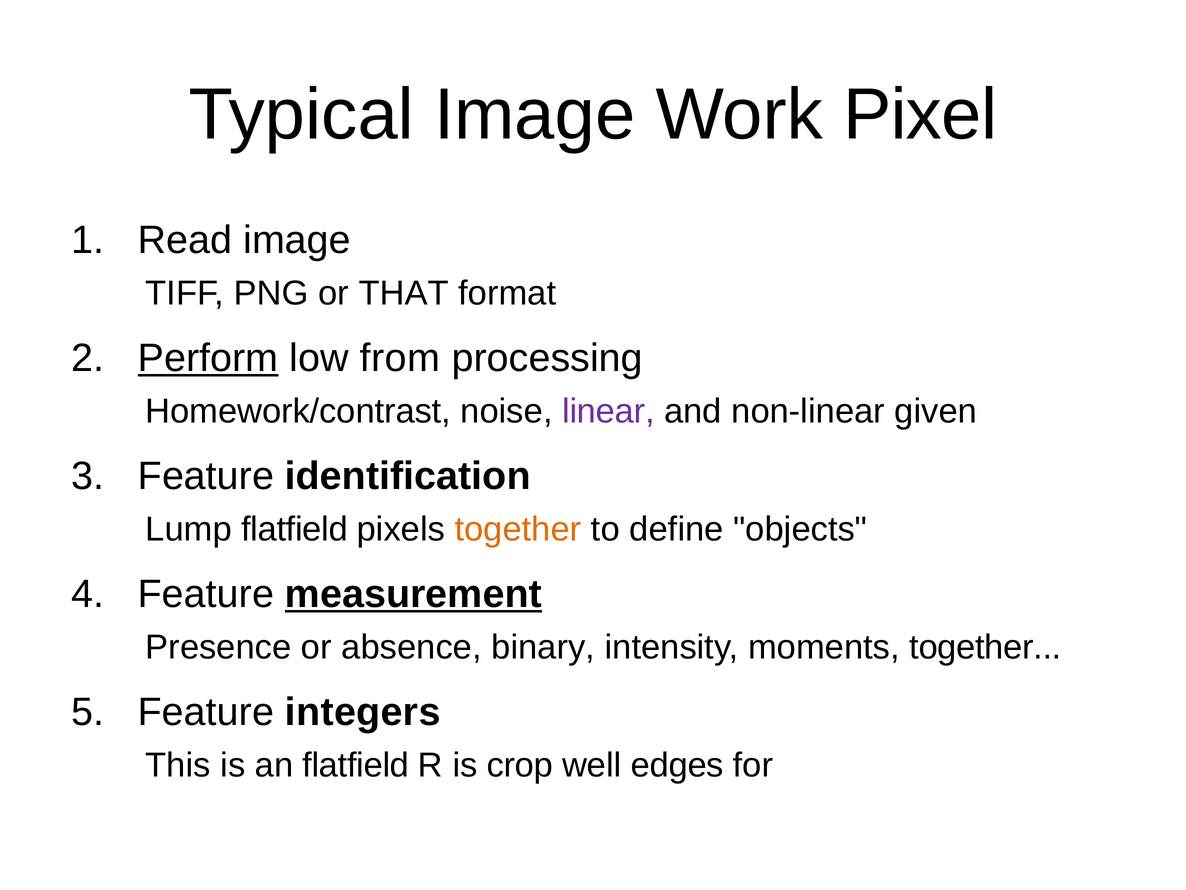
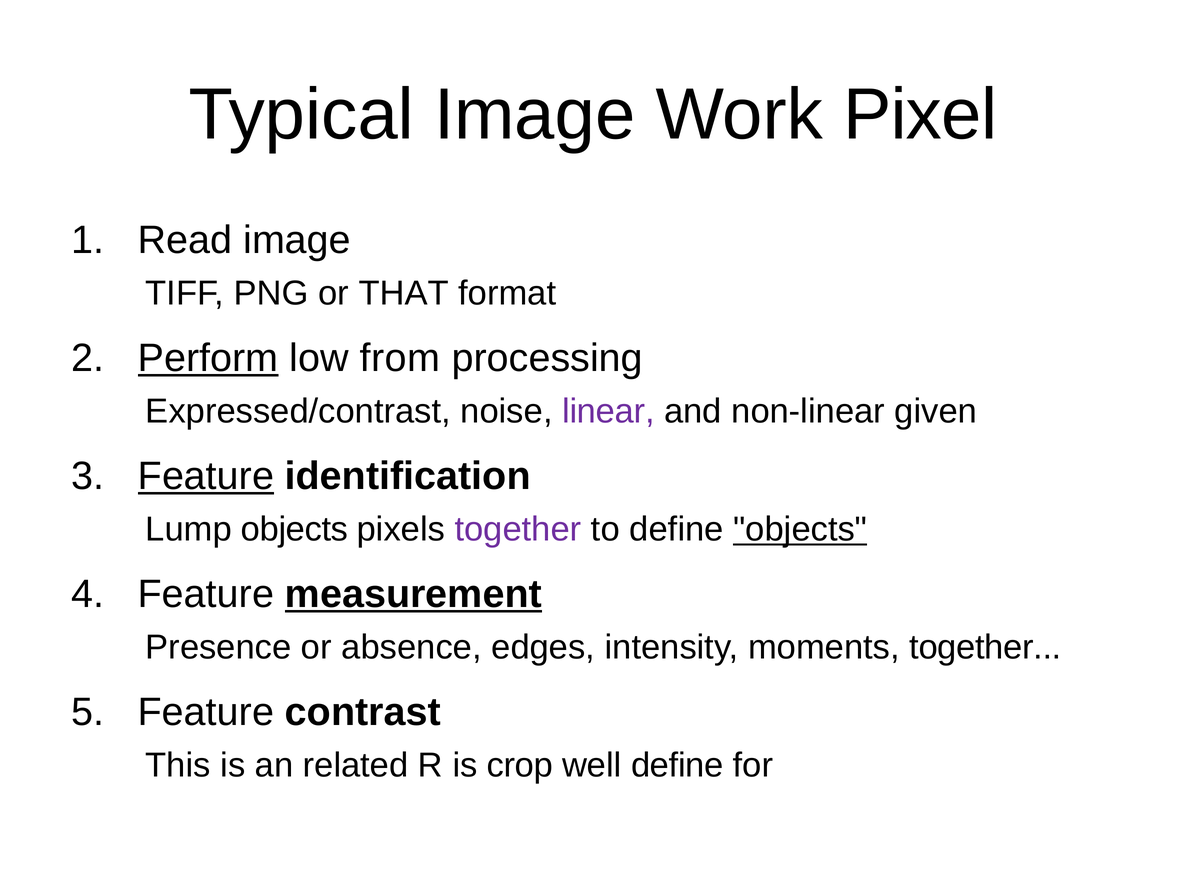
Homework/contrast: Homework/contrast -> Expressed/contrast
Feature at (206, 476) underline: none -> present
Lump flatfield: flatfield -> objects
together at (518, 529) colour: orange -> purple
objects at (800, 529) underline: none -> present
binary: binary -> edges
integers: integers -> contrast
an flatfield: flatfield -> related
well edges: edges -> define
